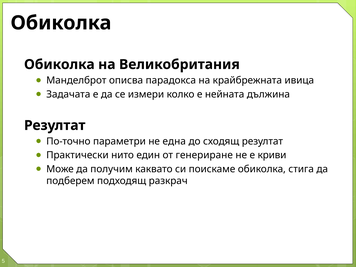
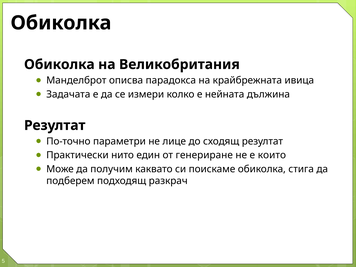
една: една -> лице
криви: криви -> които
